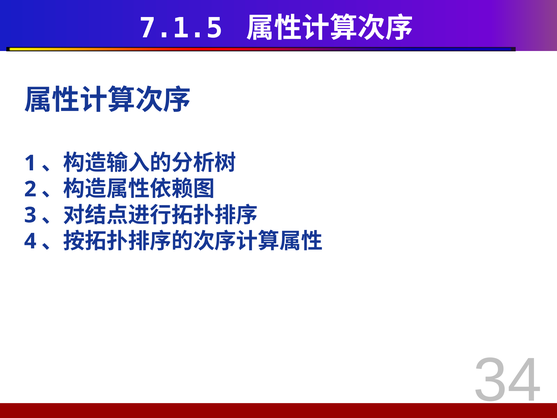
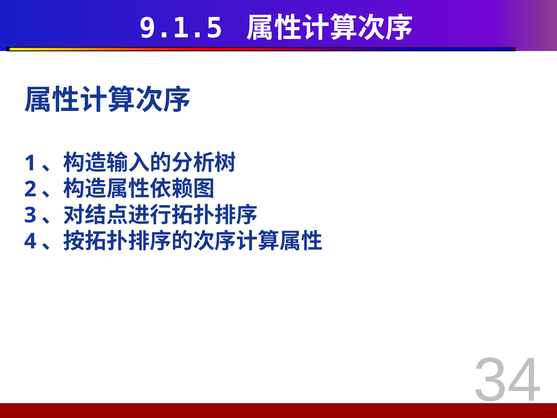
7.1.5: 7.1.5 -> 9.1.5
